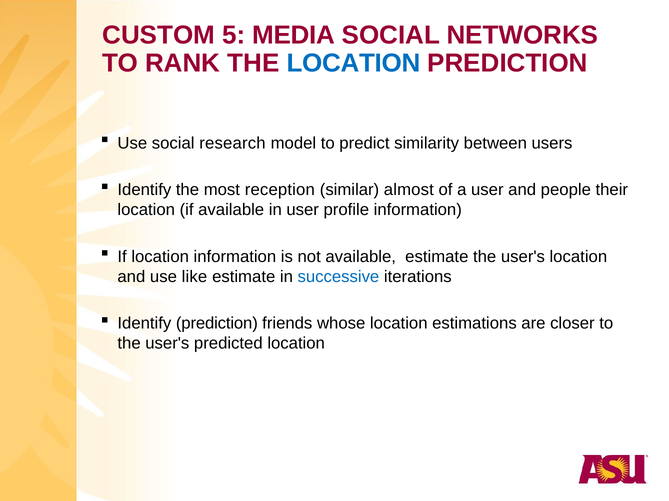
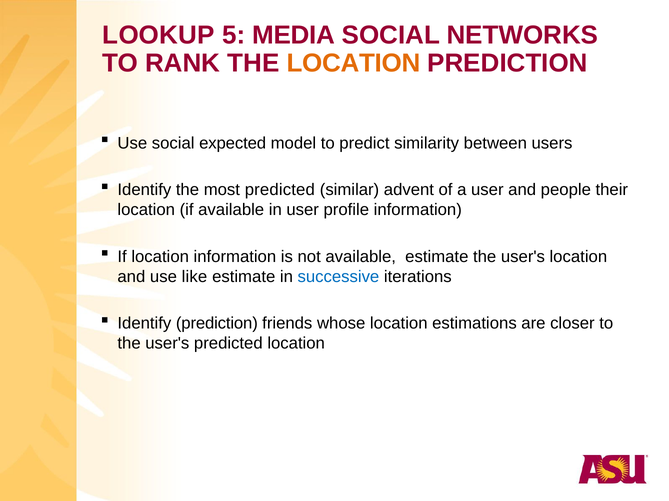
CUSTOM: CUSTOM -> LOOKUP
LOCATION at (353, 63) colour: blue -> orange
research: research -> expected
most reception: reception -> predicted
almost: almost -> advent
